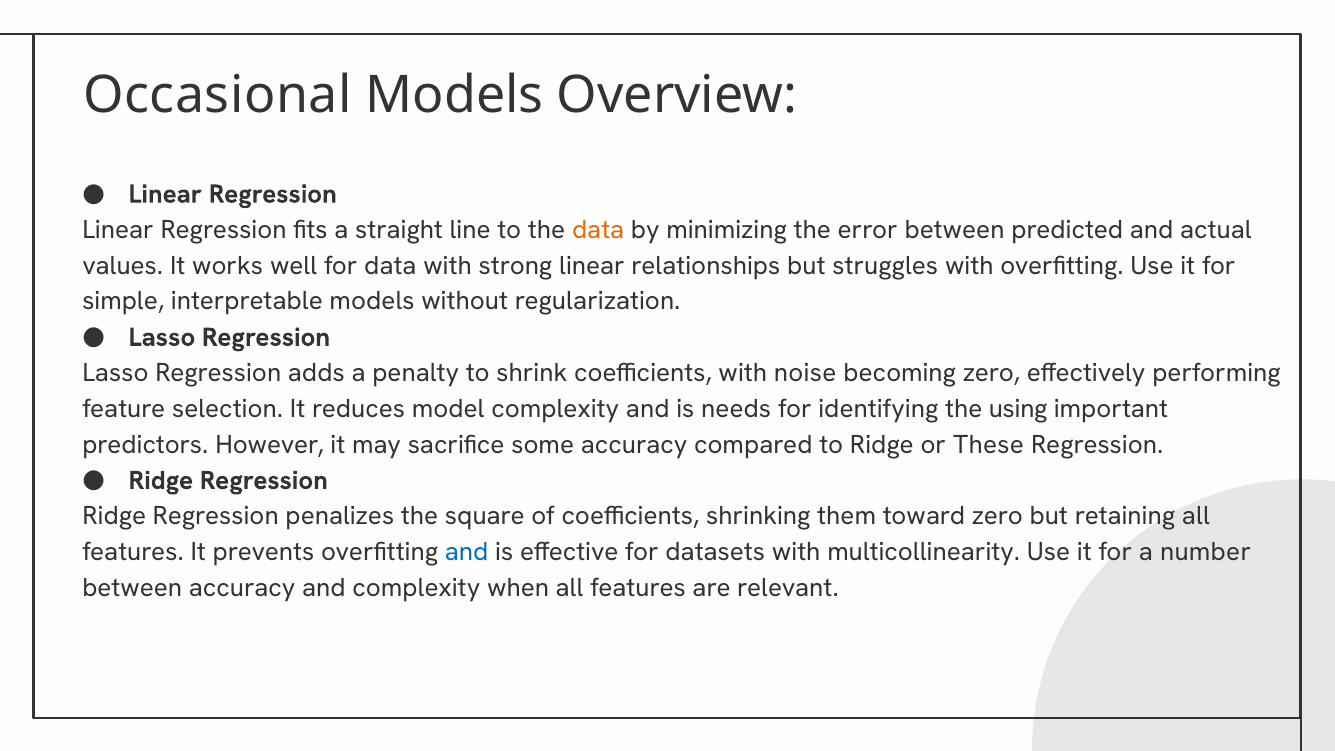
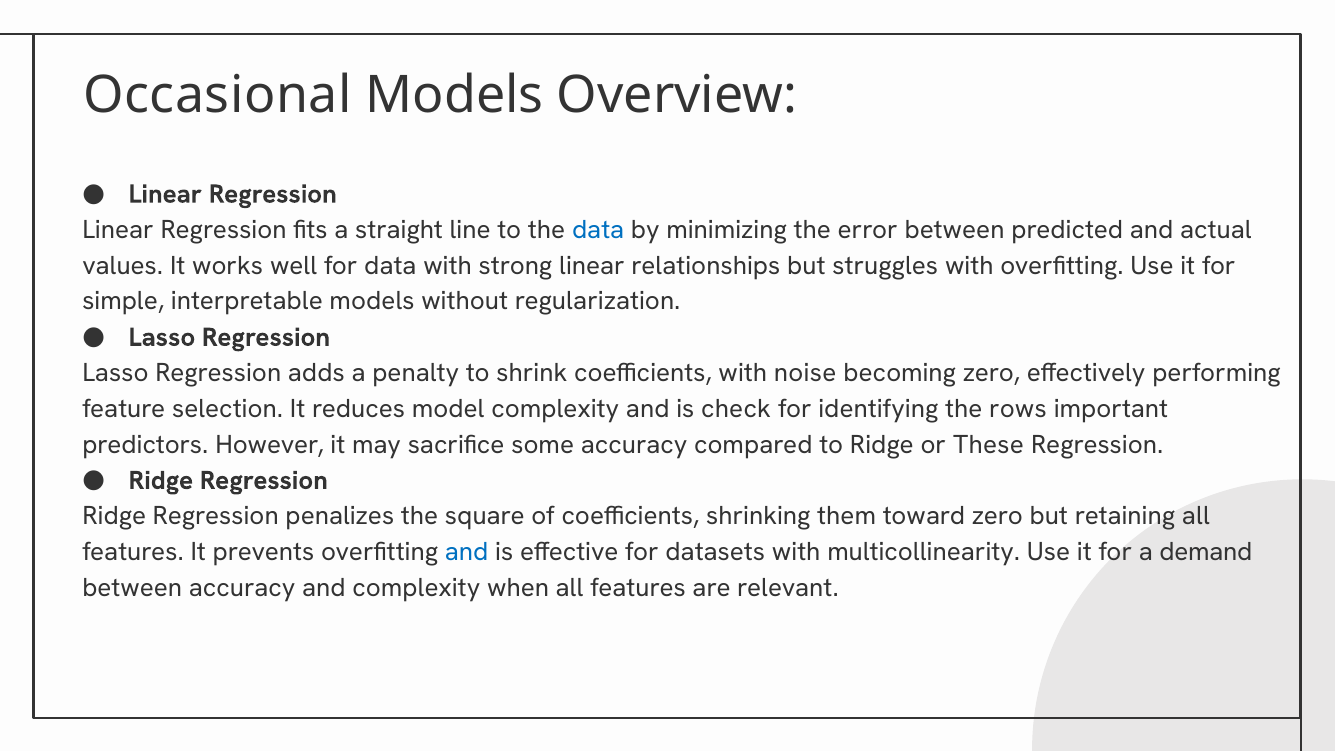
data at (598, 230) colour: orange -> blue
needs: needs -> check
using: using -> rows
number: number -> demand
